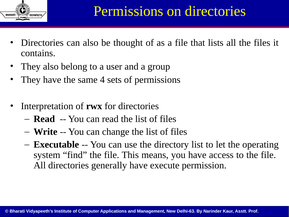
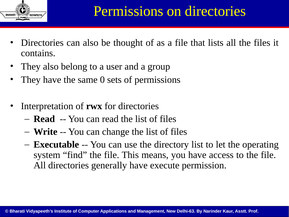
4: 4 -> 0
